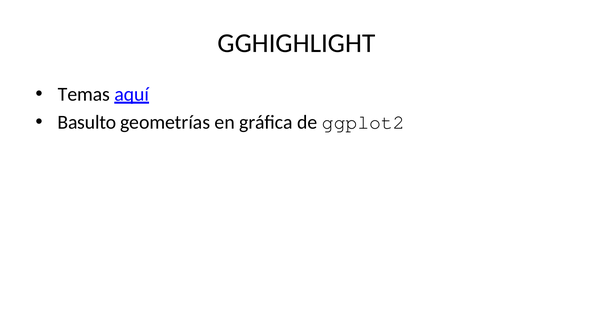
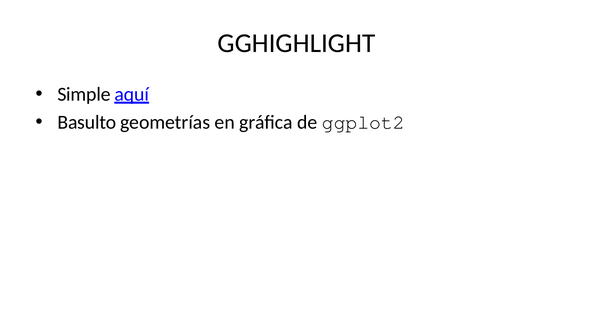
Temas: Temas -> Simple
